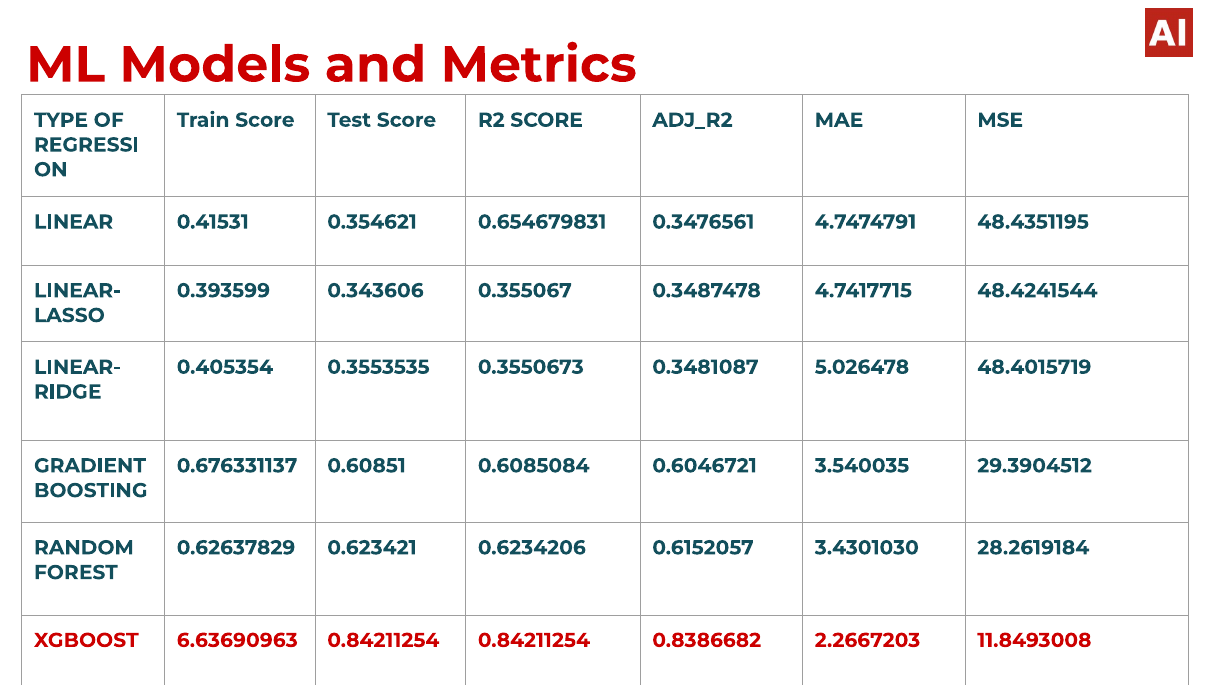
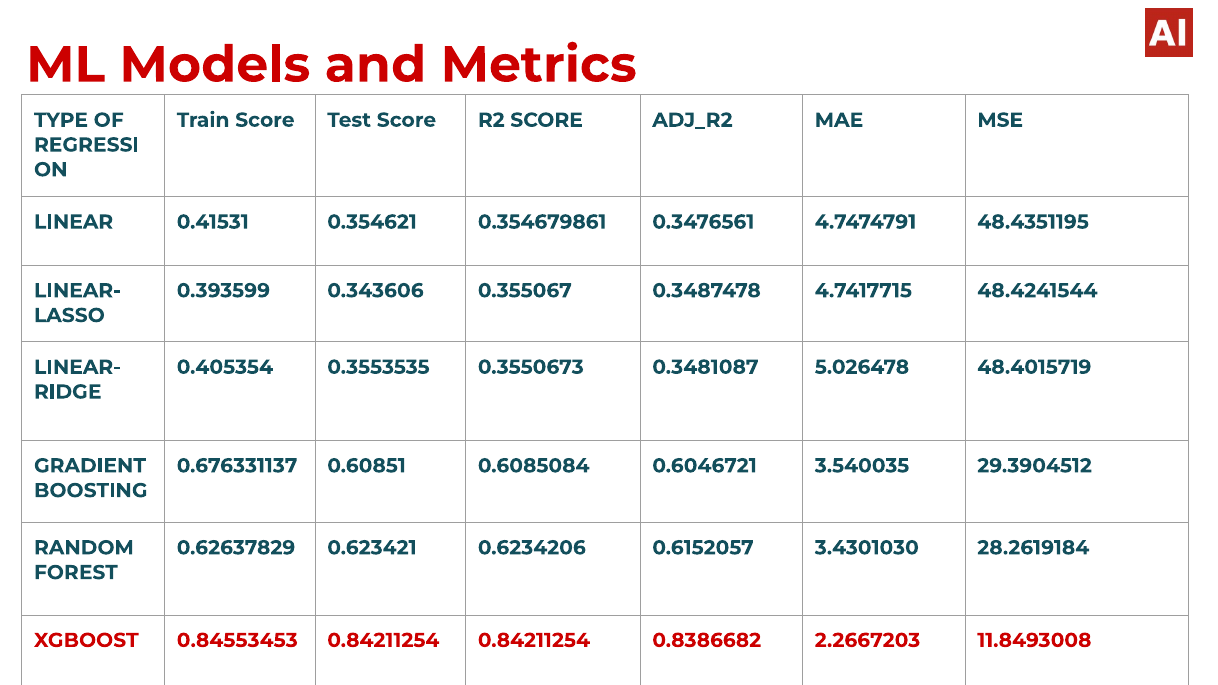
0.654679831: 0.654679831 -> 0.354679861
6.63690963: 6.63690963 -> 0.84553453
